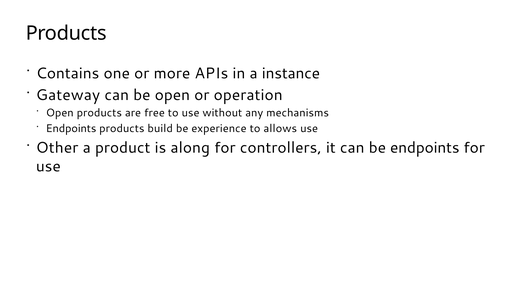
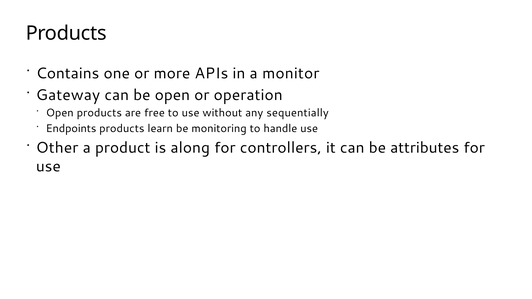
instance: instance -> monitor
mechanisms: mechanisms -> sequentially
build: build -> learn
experience: experience -> monitoring
allows: allows -> handle
be endpoints: endpoints -> attributes
